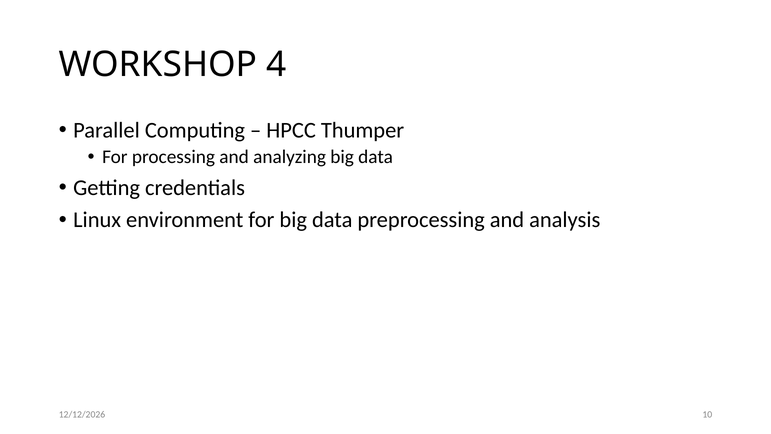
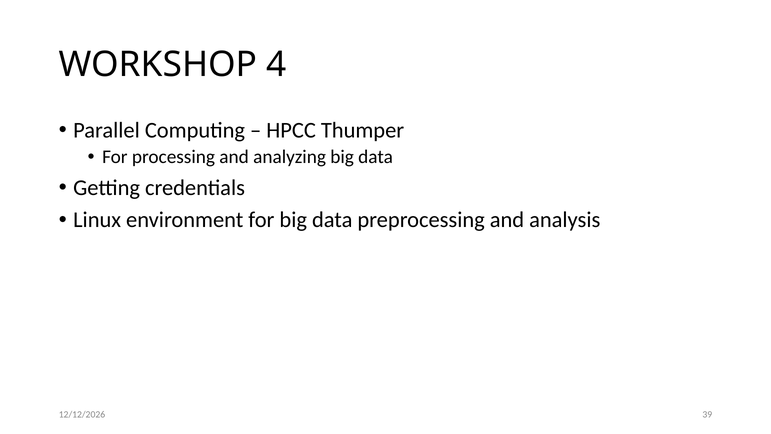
10: 10 -> 39
